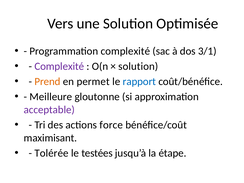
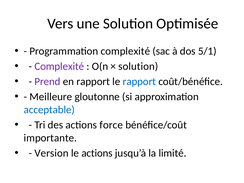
3/1: 3/1 -> 5/1
Prend colour: orange -> purple
en permet: permet -> rapport
acceptable colour: purple -> blue
maximisant: maximisant -> importante
Tolérée: Tolérée -> Version
le testées: testées -> actions
étape: étape -> limité
